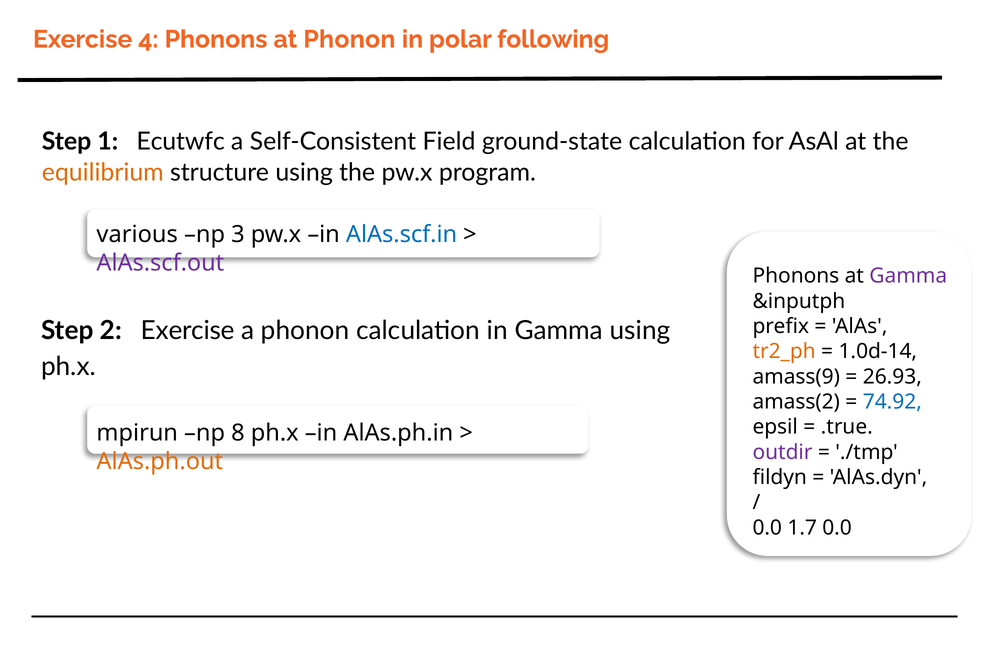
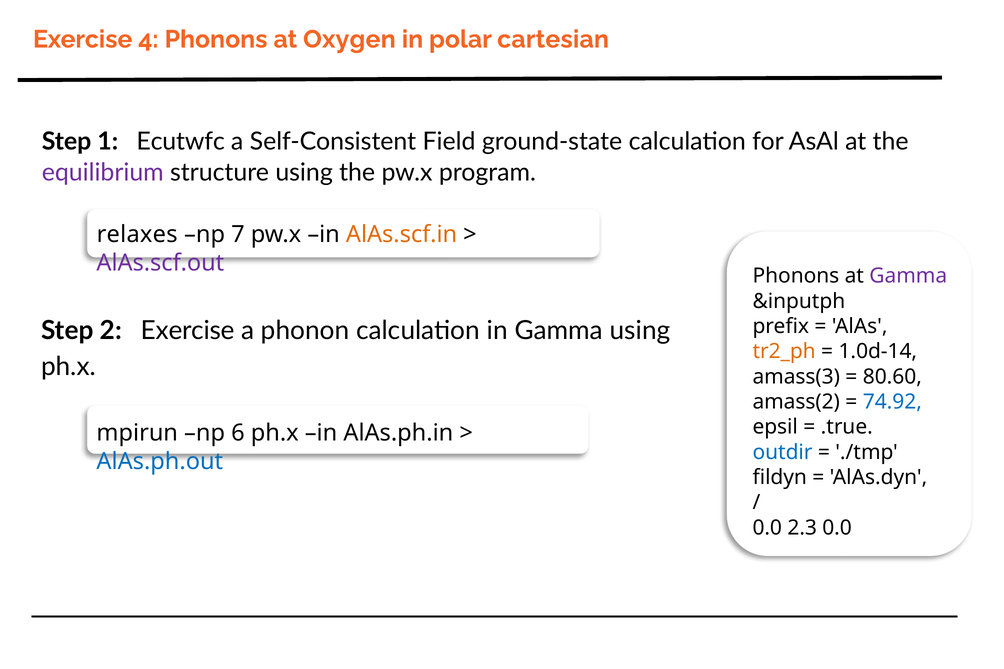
at Phonon: Phonon -> Oxygen
following: following -> cartesian
equilibrium colour: orange -> purple
various: various -> relaxes
3: 3 -> 7
AlAs.scf.in colour: blue -> orange
amass(9: amass(9 -> amass(3
26.93: 26.93 -> 80.60
8: 8 -> 6
outdir colour: purple -> blue
AlAs.ph.out colour: orange -> blue
1.7: 1.7 -> 2.3
